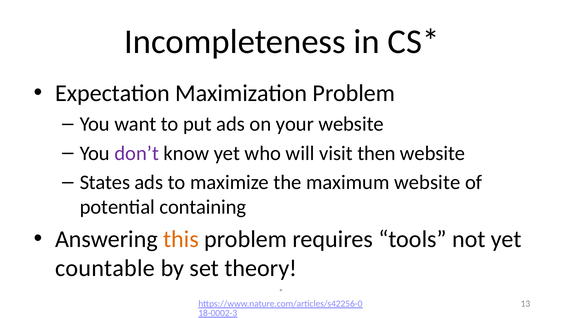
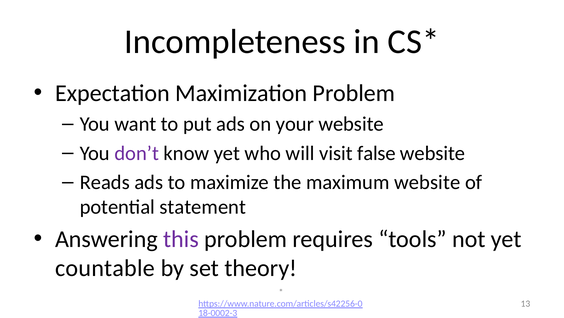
then: then -> false
States: States -> Reads
containing: containing -> statement
this colour: orange -> purple
